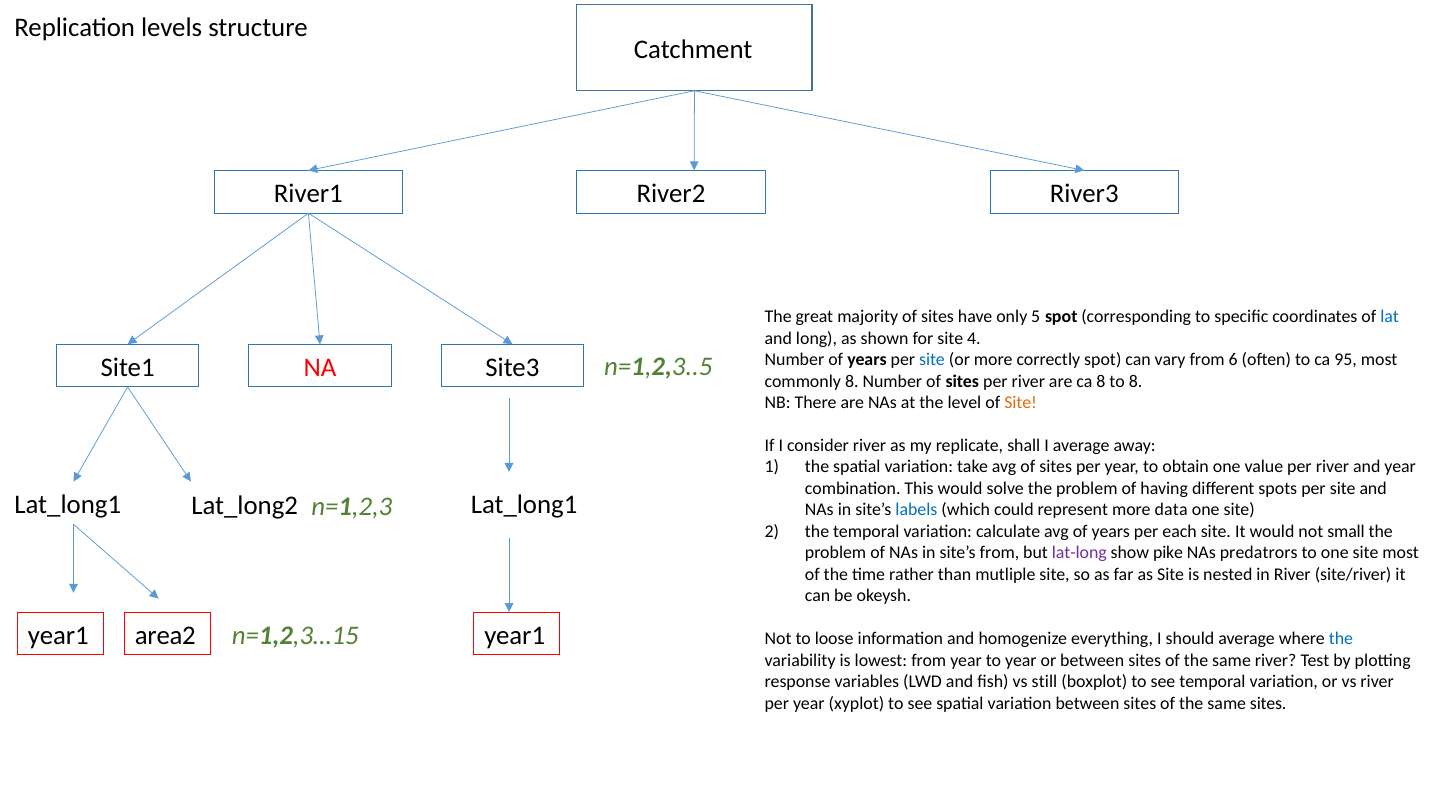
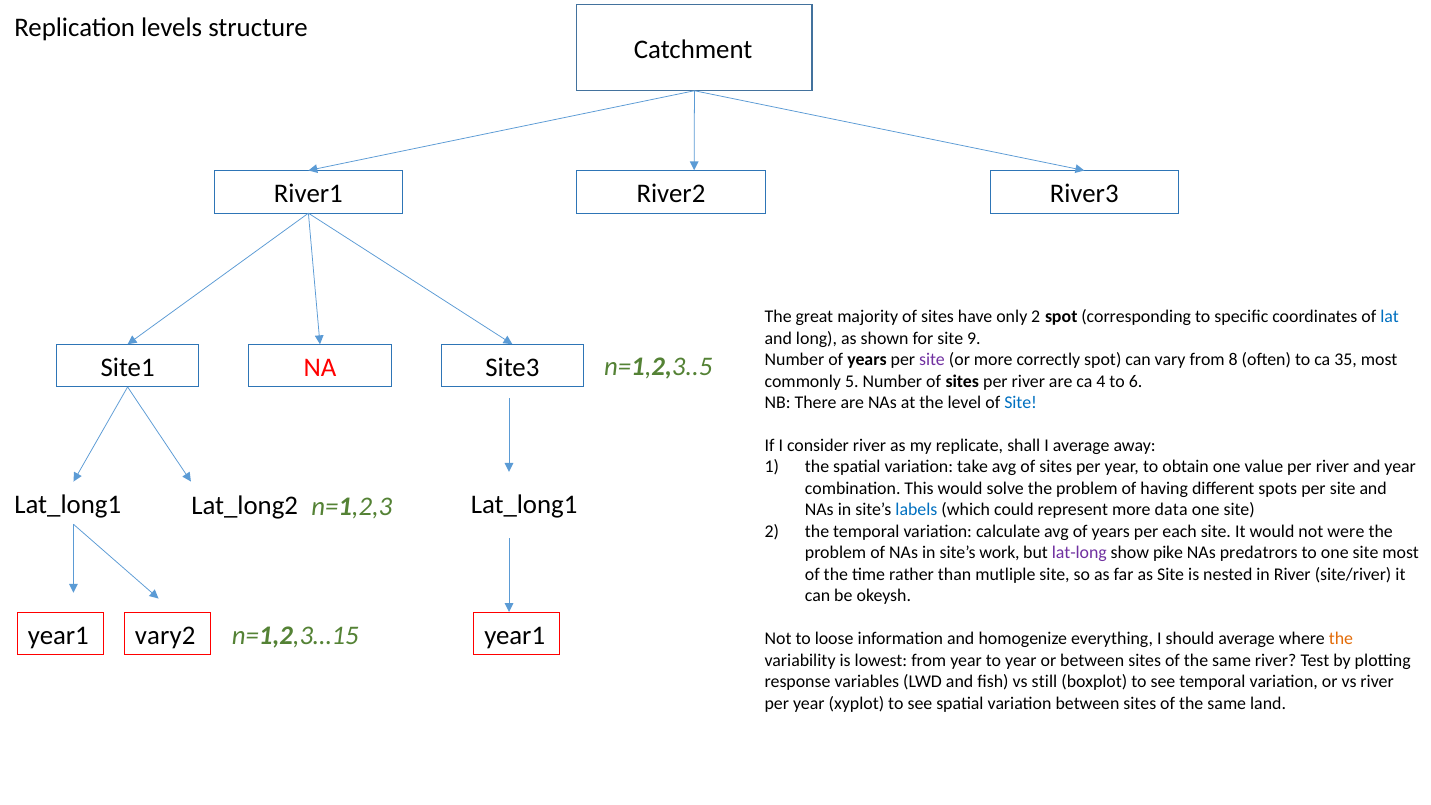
only 5: 5 -> 2
4: 4 -> 9
site at (932, 360) colour: blue -> purple
6: 6 -> 8
95: 95 -> 35
commonly 8: 8 -> 5
ca 8: 8 -> 4
to 8: 8 -> 6
Site at (1021, 403) colour: orange -> blue
small: small -> were
site’s from: from -> work
area2: area2 -> vary2
the at (1341, 639) colour: blue -> orange
same sites: sites -> land
